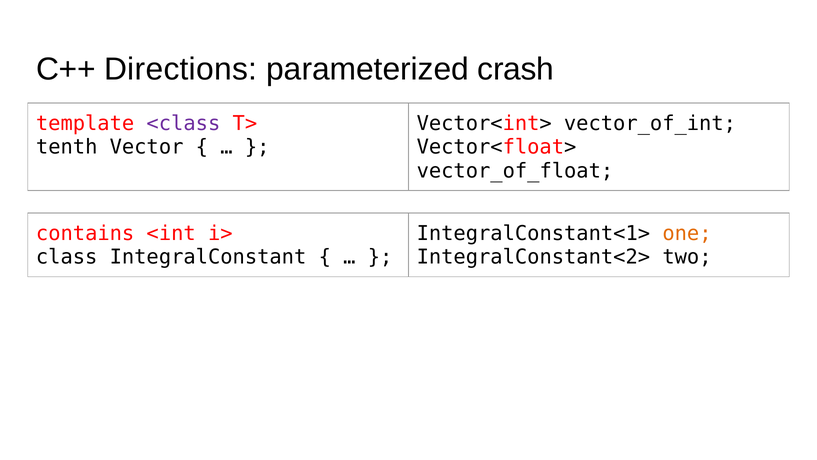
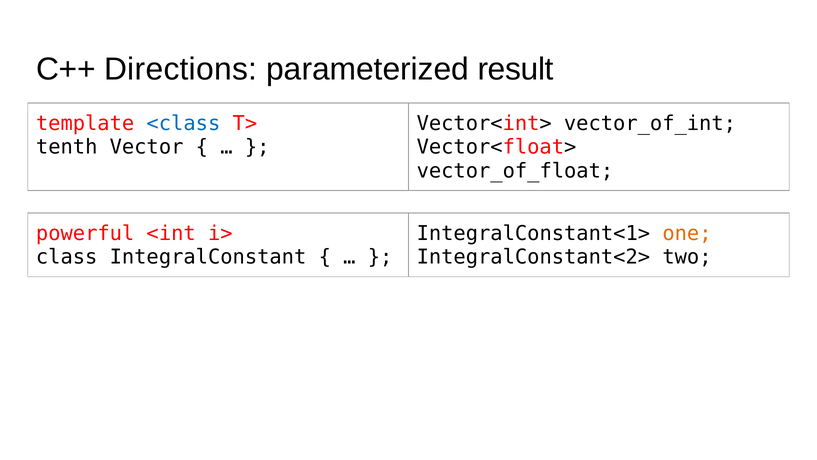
crash: crash -> result
<class colour: purple -> blue
contains: contains -> powerful
